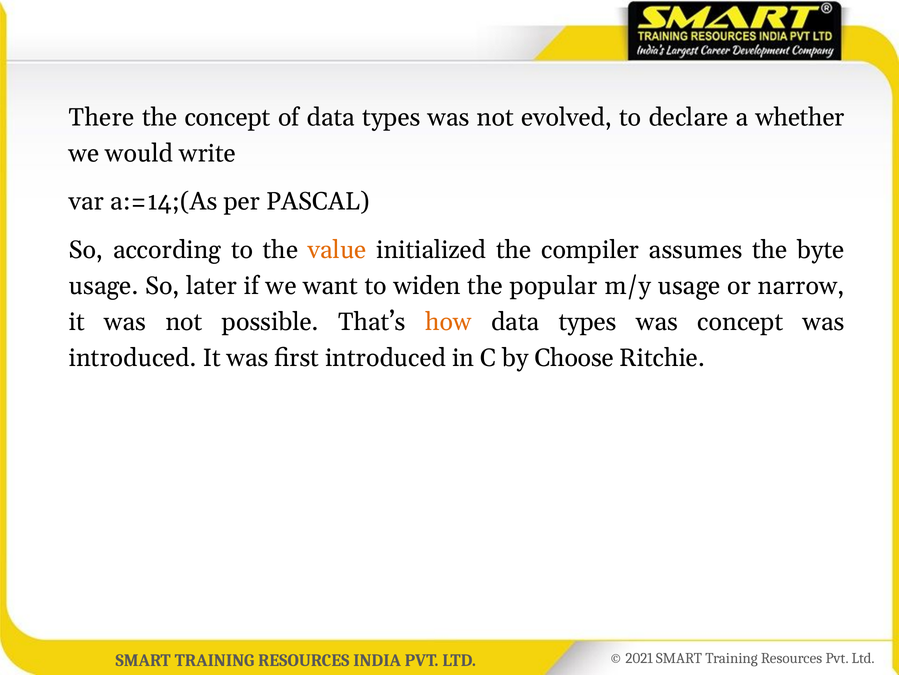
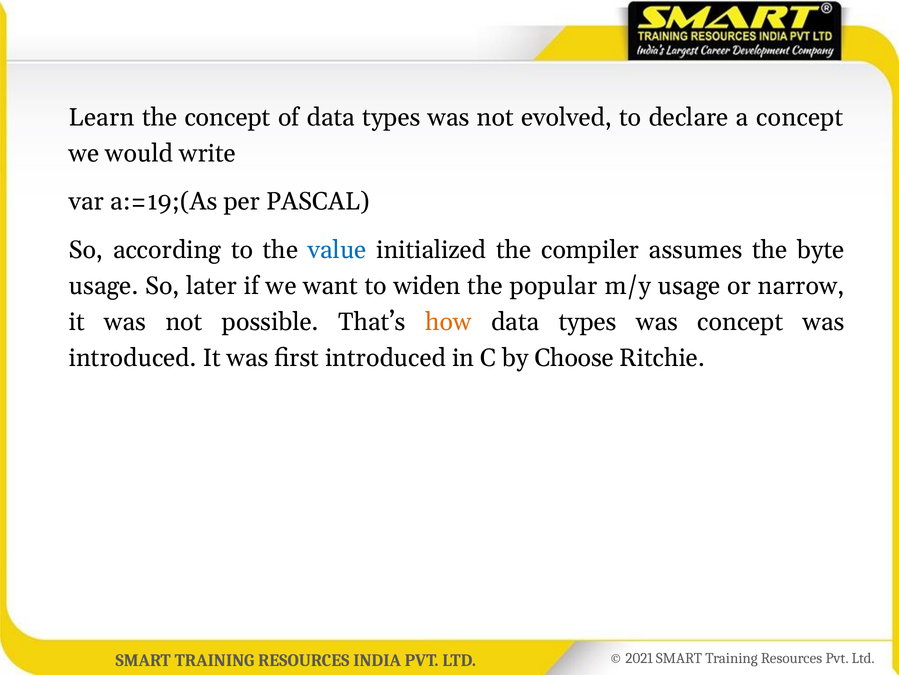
There: There -> Learn
a whether: whether -> concept
a:=14;(As: a:=14;(As -> a:=19;(As
value colour: orange -> blue
